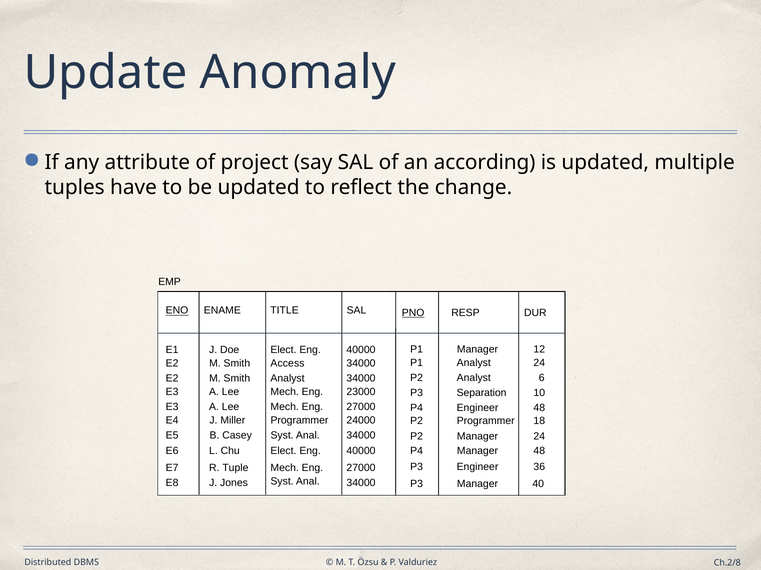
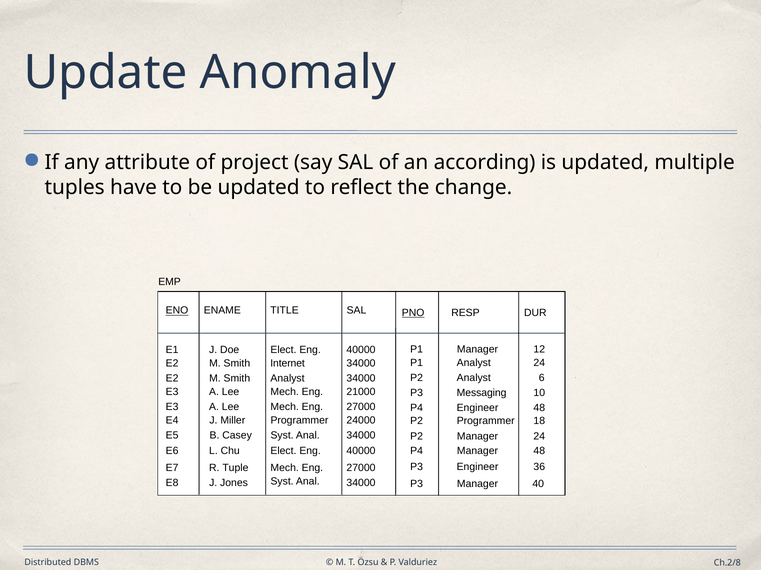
Access: Access -> Internet
23000: 23000 -> 21000
Separation: Separation -> Messaging
